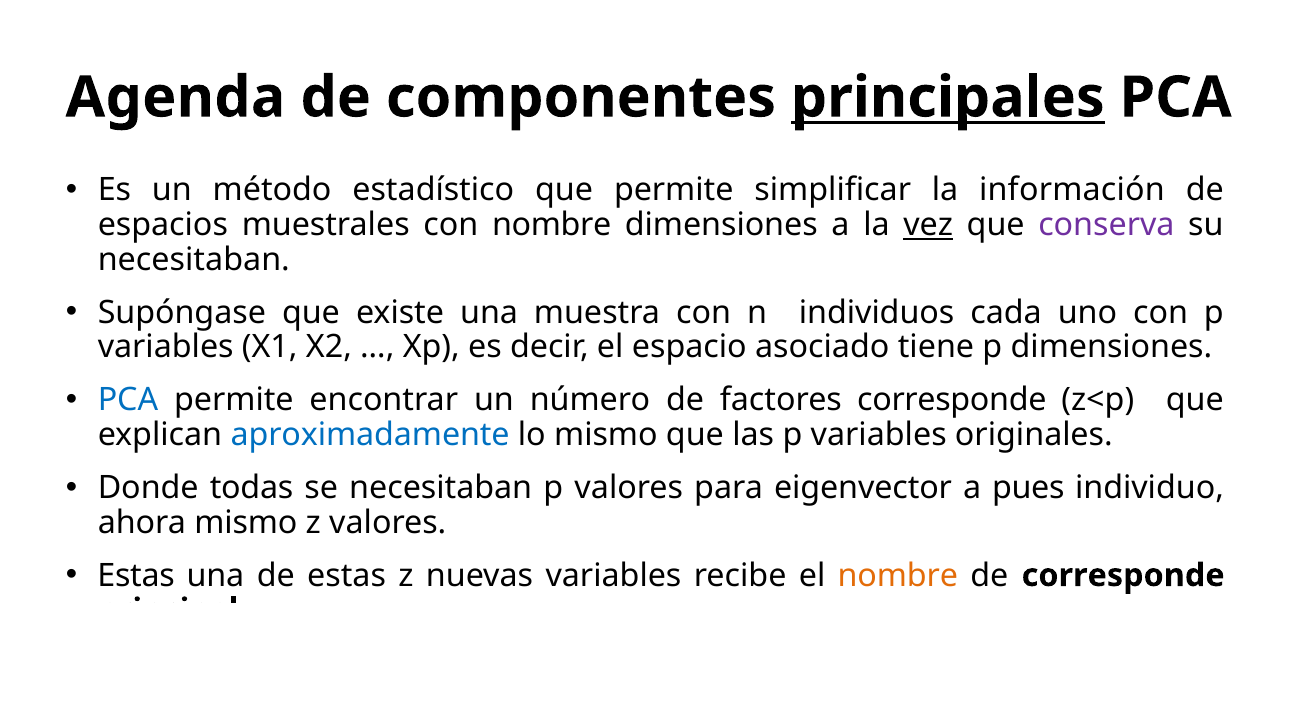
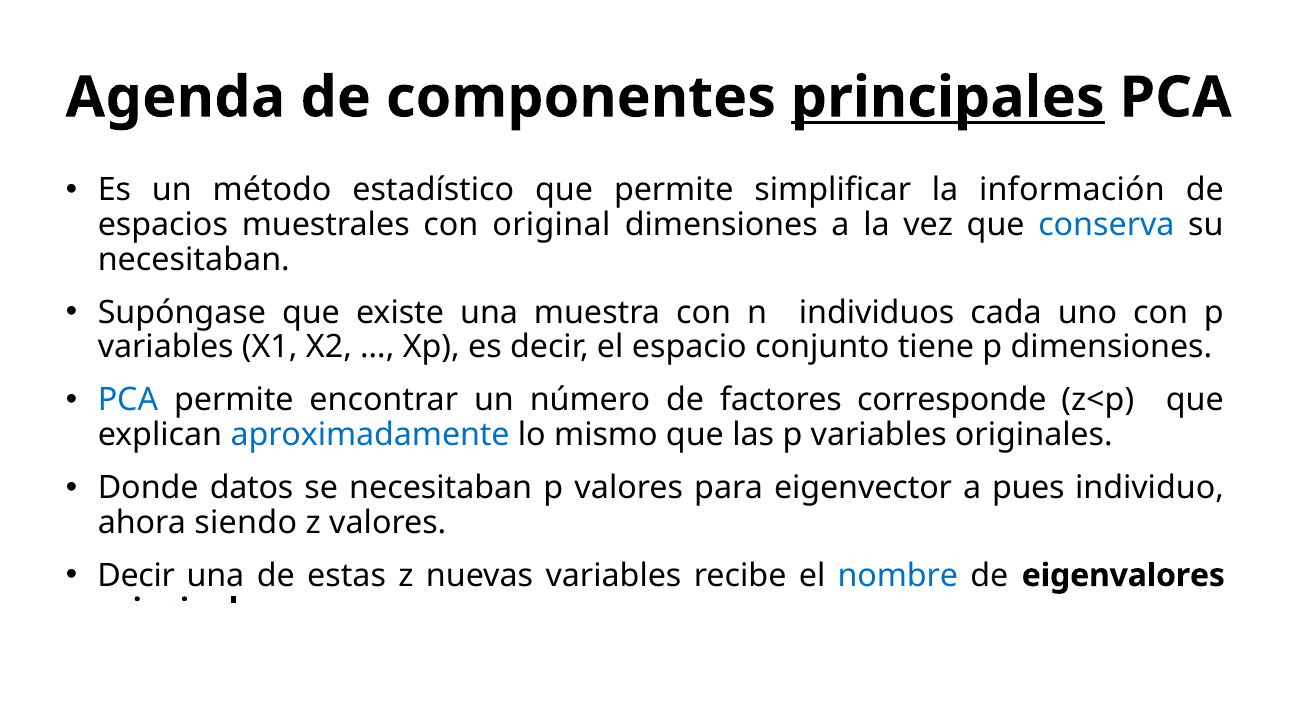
con nombre: nombre -> original
vez underline: present -> none
conserva colour: purple -> blue
asociado: asociado -> conjunto
todas: todas -> datos
ahora mismo: mismo -> siendo
Estas at (136, 575): Estas -> Decir
nombre at (898, 575) colour: orange -> blue
de corresponde: corresponde -> eigenvalores
